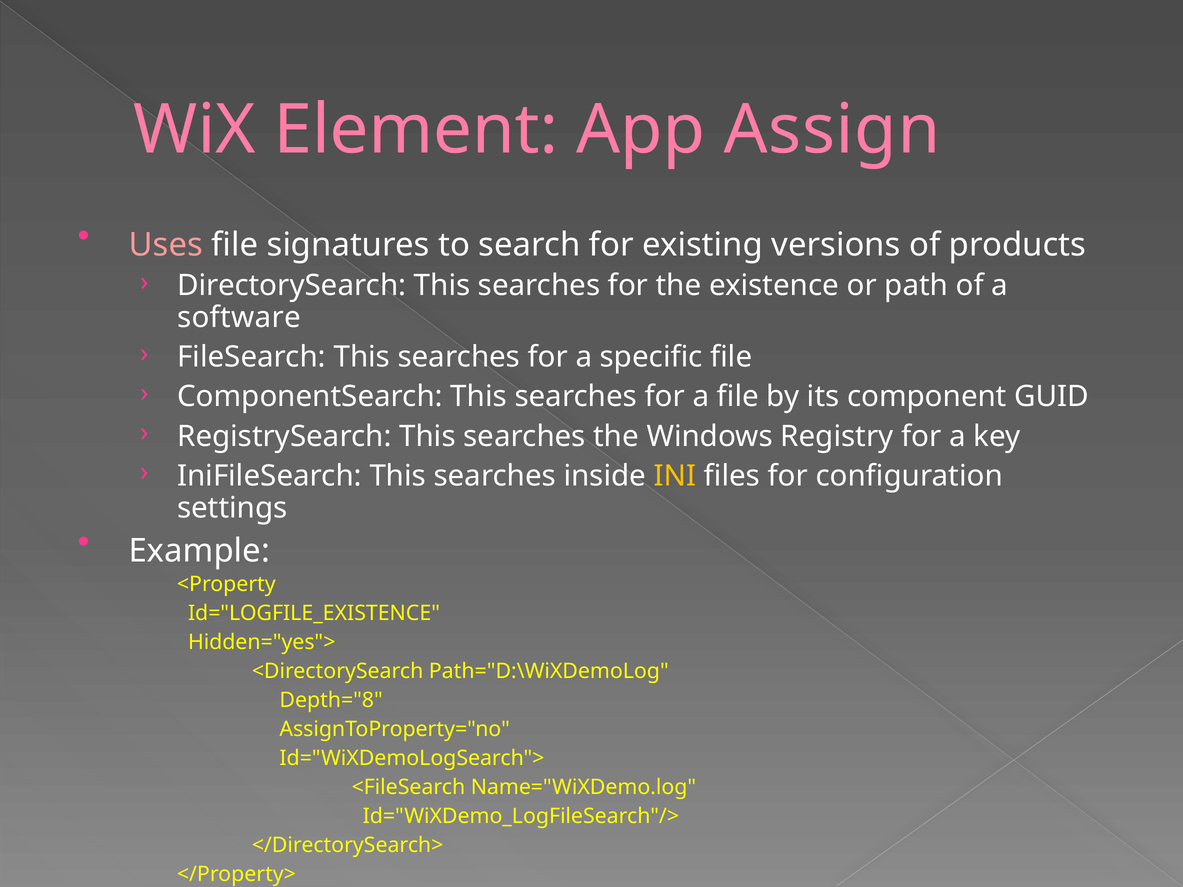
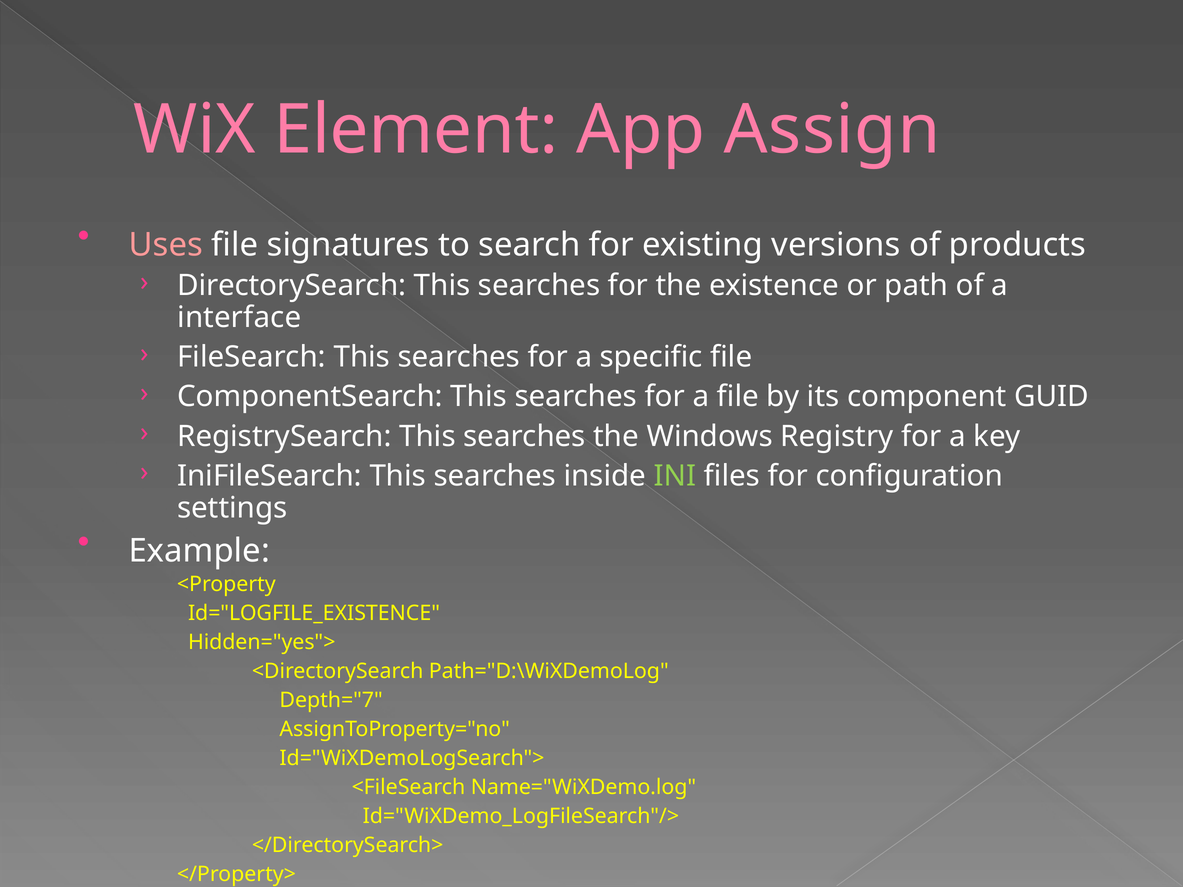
software: software -> interface
INI colour: yellow -> light green
Depth="8: Depth="8 -> Depth="7
